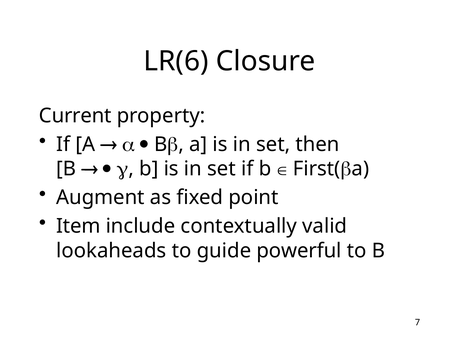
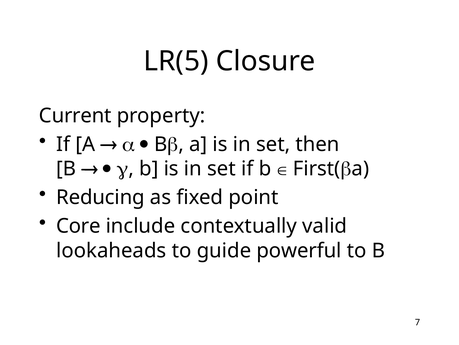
LR(6: LR(6 -> LR(5
Augment: Augment -> Reducing
Item: Item -> Core
